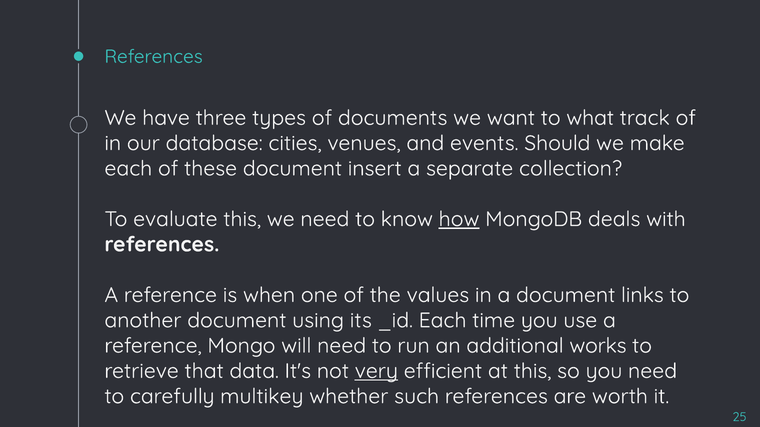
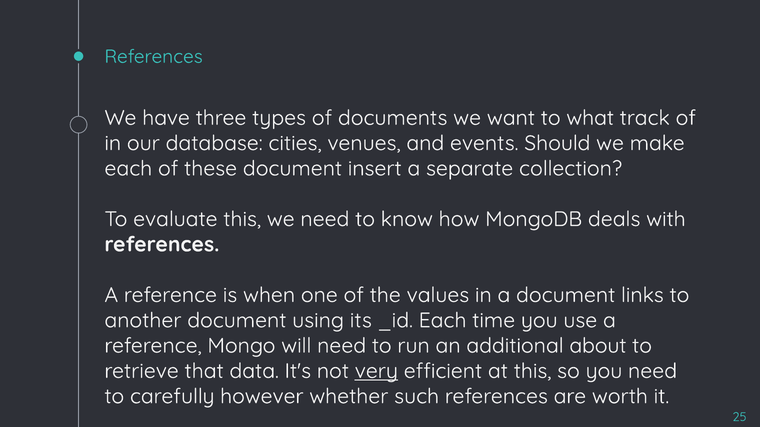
how underline: present -> none
works: works -> about
multikey: multikey -> however
